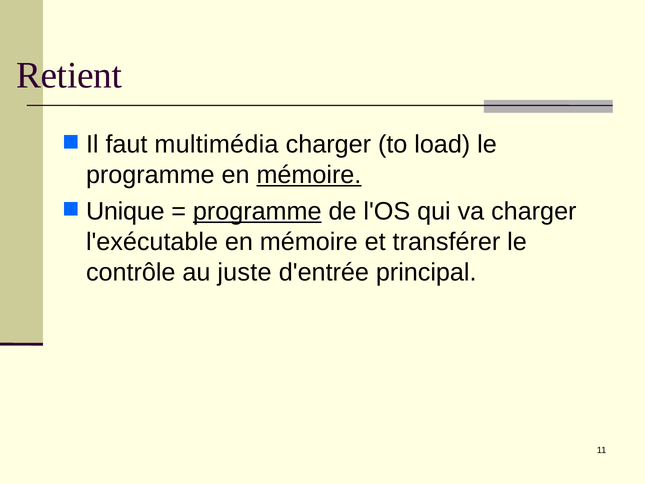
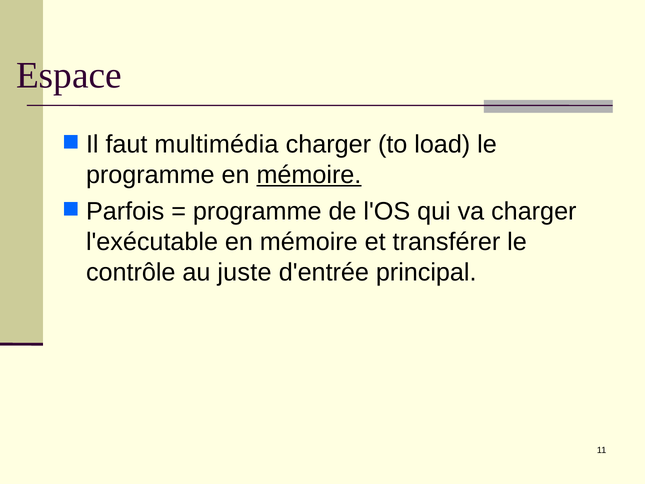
Retient: Retient -> Espace
Unique: Unique -> Parfois
programme at (257, 211) underline: present -> none
